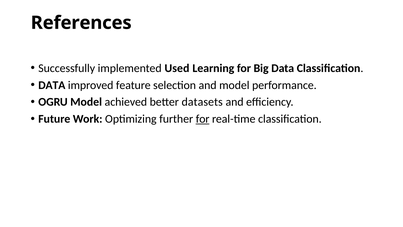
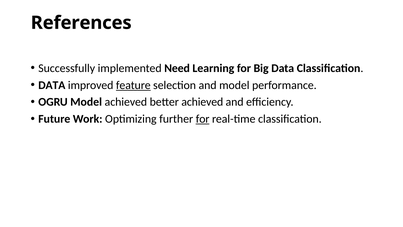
Used: Used -> Need
feature underline: none -> present
better datasets: datasets -> achieved
